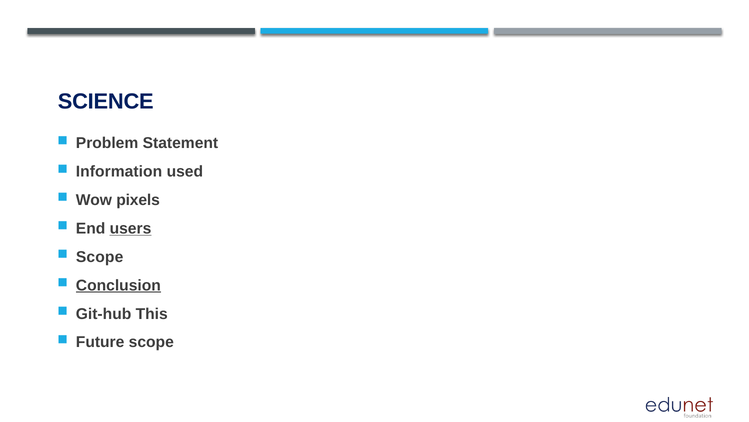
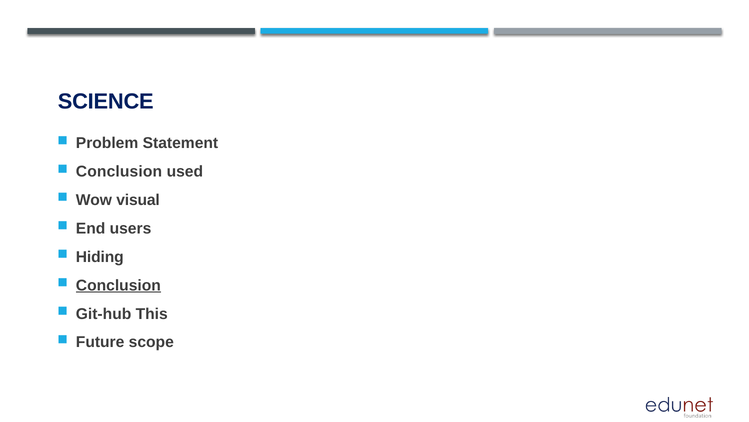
Information at (119, 171): Information -> Conclusion
pixels: pixels -> visual
users underline: present -> none
Scope at (100, 257): Scope -> Hiding
